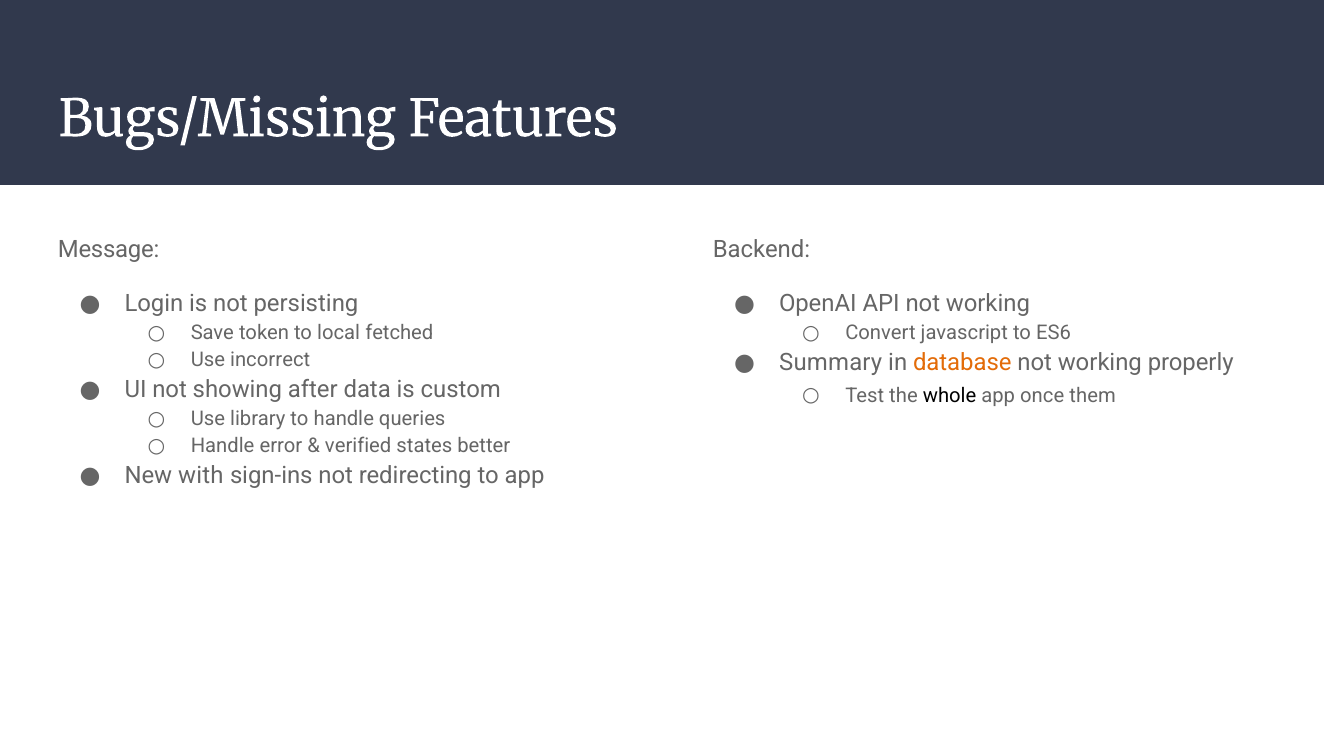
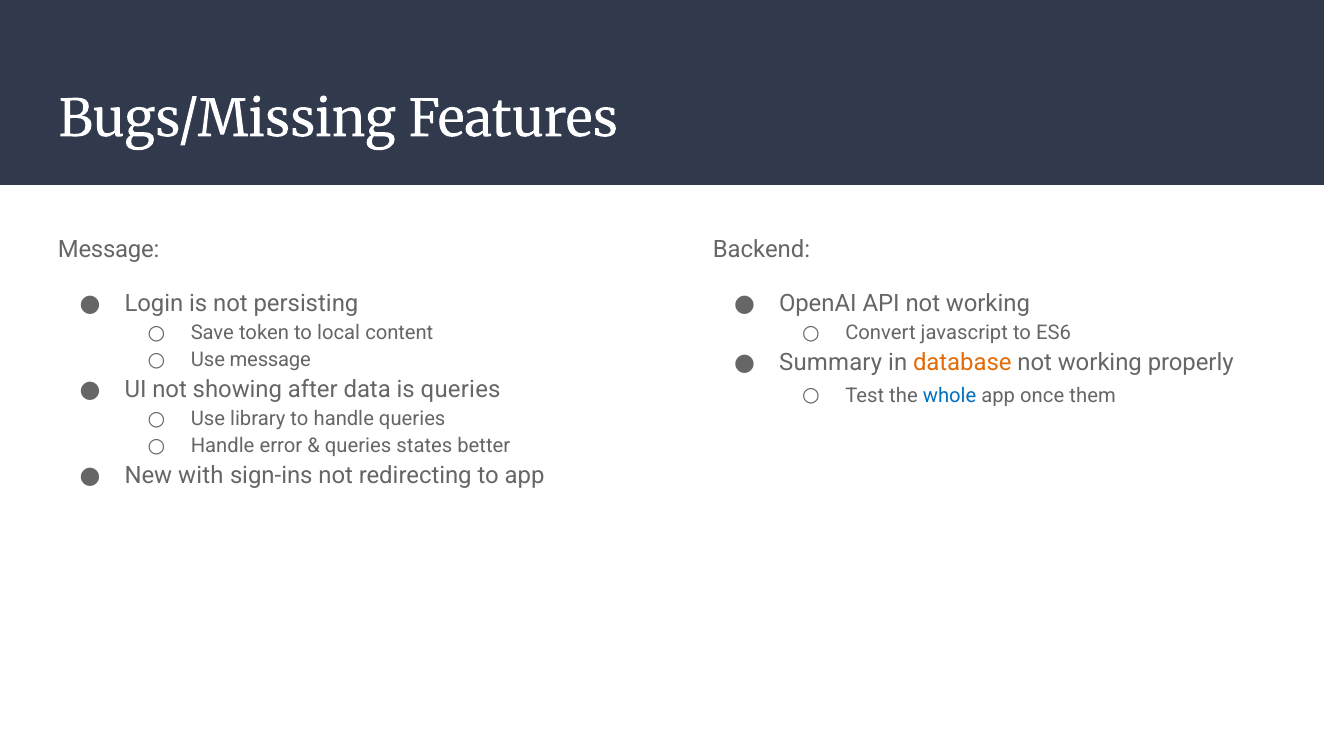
fetched: fetched -> content
Use incorrect: incorrect -> message
is custom: custom -> queries
whole colour: black -> blue
verified at (358, 446): verified -> queries
